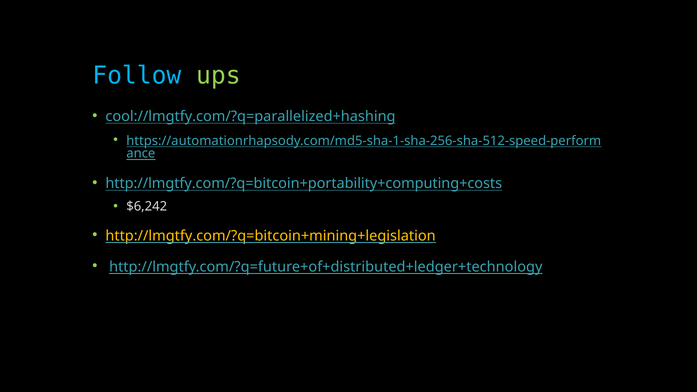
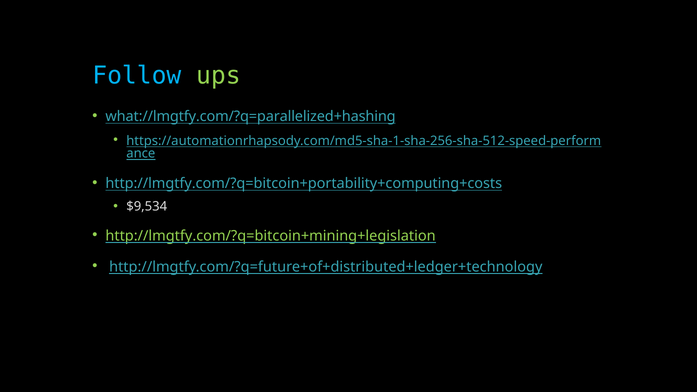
cool://lmgtfy.com/?q=parallelized+hashing: cool://lmgtfy.com/?q=parallelized+hashing -> what://lmgtfy.com/?q=parallelized+hashing
$6,242: $6,242 -> $9,534
http://lmgtfy.com/?q=bitcoin+mining+legislation colour: yellow -> light green
